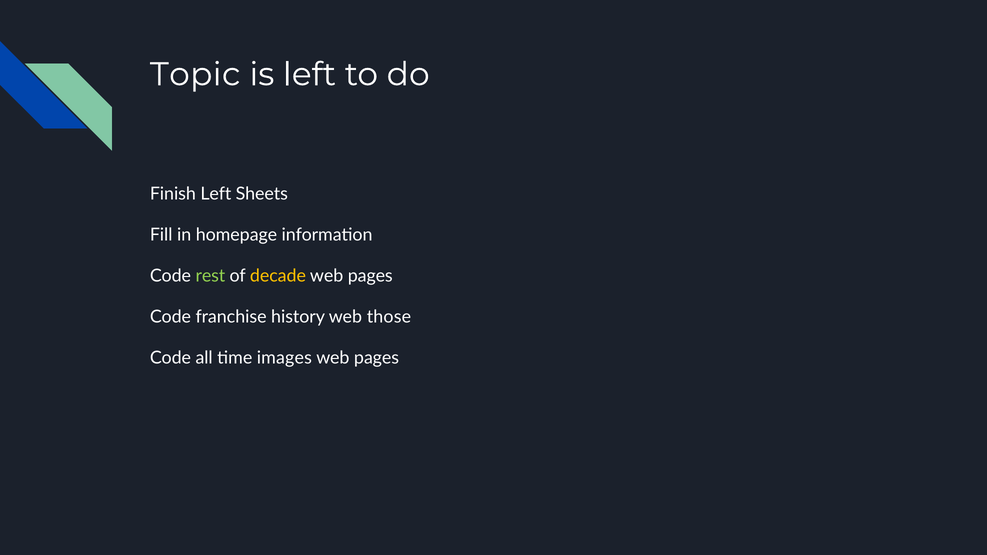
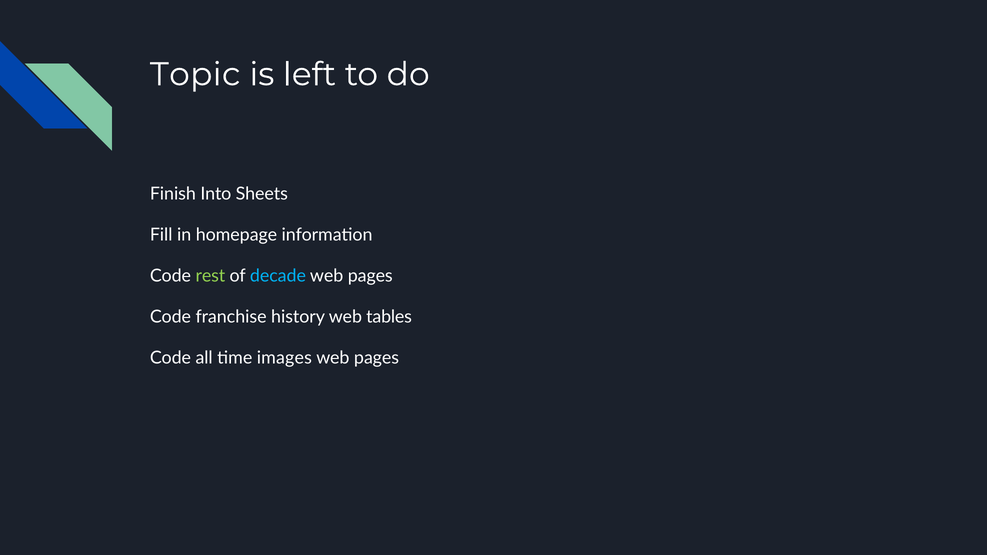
Finish Left: Left -> Into
decade colour: yellow -> light blue
those: those -> tables
